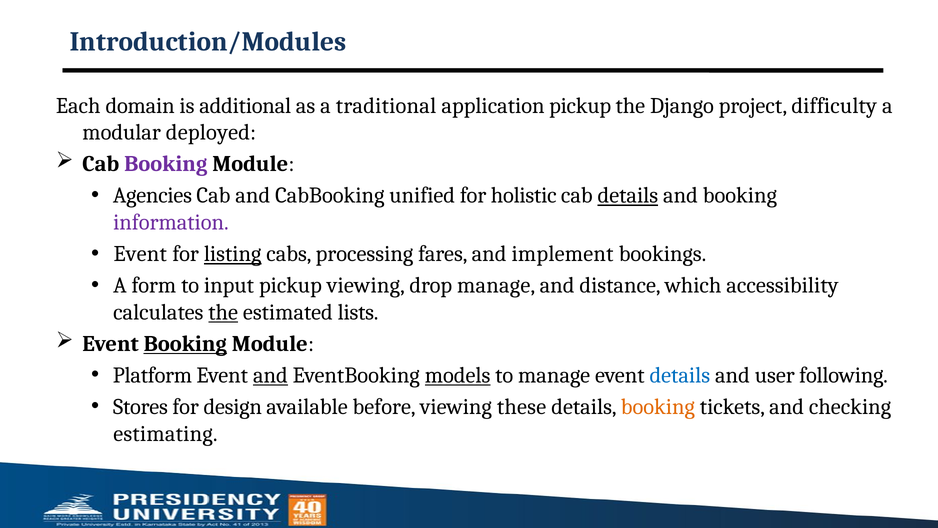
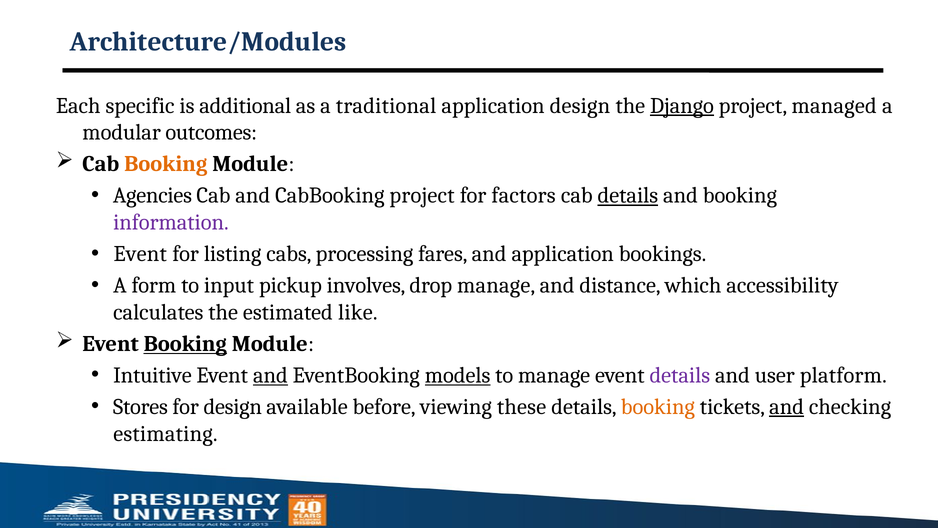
Introduction/Modules: Introduction/Modules -> Architecture/Modules
domain: domain -> specific
application pickup: pickup -> design
Django underline: none -> present
difficulty: difficulty -> managed
deployed: deployed -> outcomes
Booking at (166, 164) colour: purple -> orange
CabBooking unified: unified -> project
holistic: holistic -> factors
listing underline: present -> none
and implement: implement -> application
pickup viewing: viewing -> involves
the at (223, 312) underline: present -> none
lists: lists -> like
Platform: Platform -> Intuitive
details at (680, 375) colour: blue -> purple
following: following -> platform
and at (787, 406) underline: none -> present
